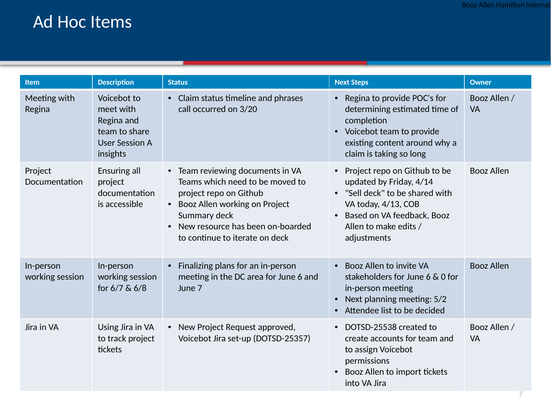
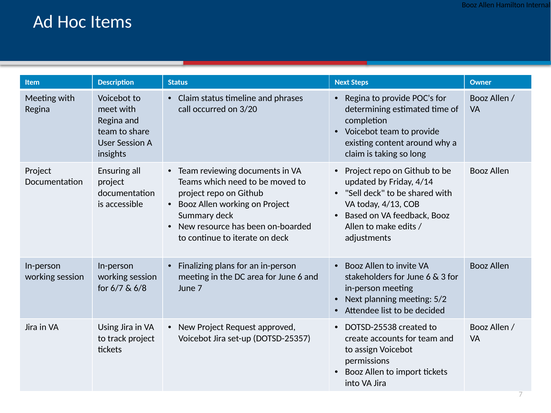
0: 0 -> 3
